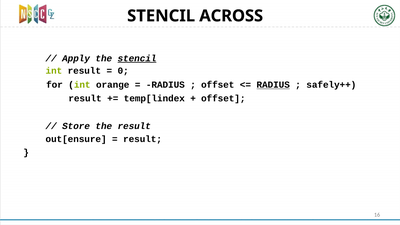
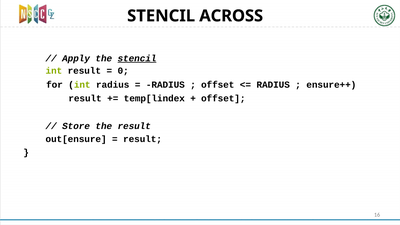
int orange: orange -> radius
RADIUS at (273, 85) underline: present -> none
safely++: safely++ -> ensure++
